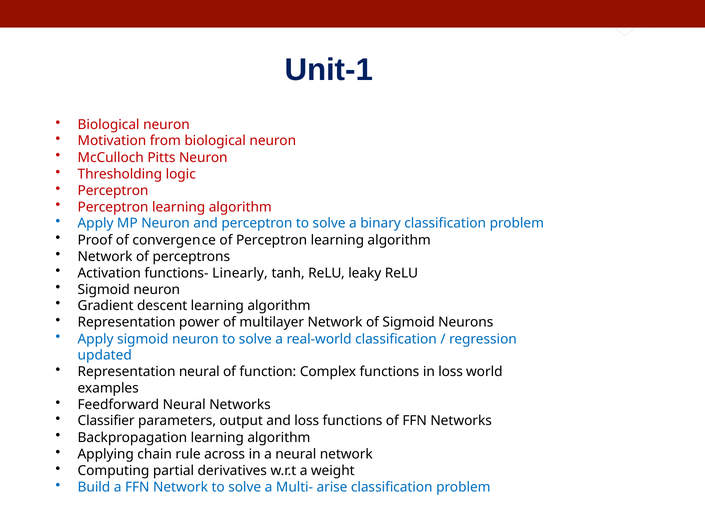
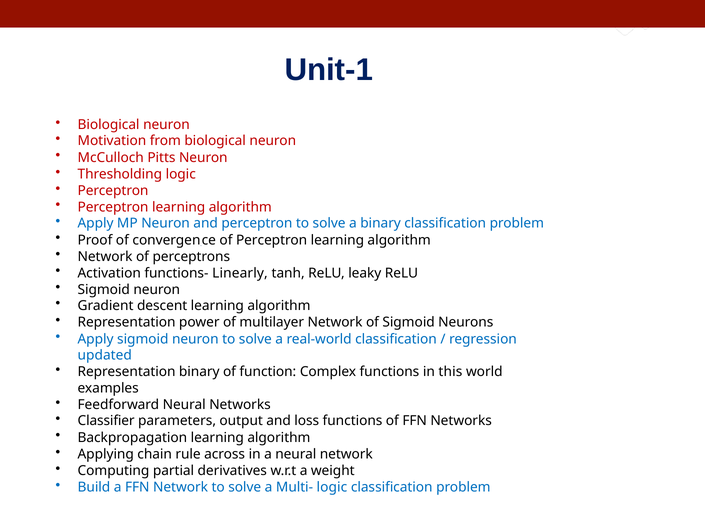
Representation neural: neural -> binary
in loss: loss -> this
Multi- arise: arise -> logic
